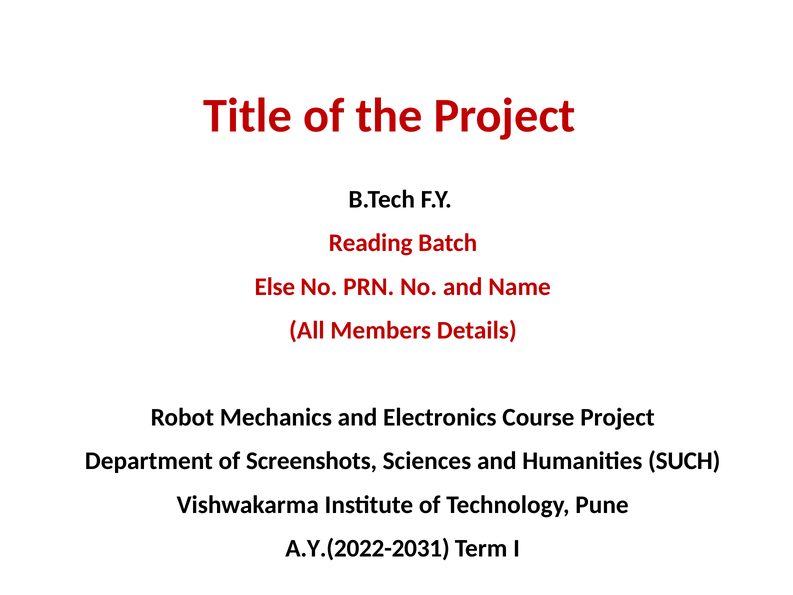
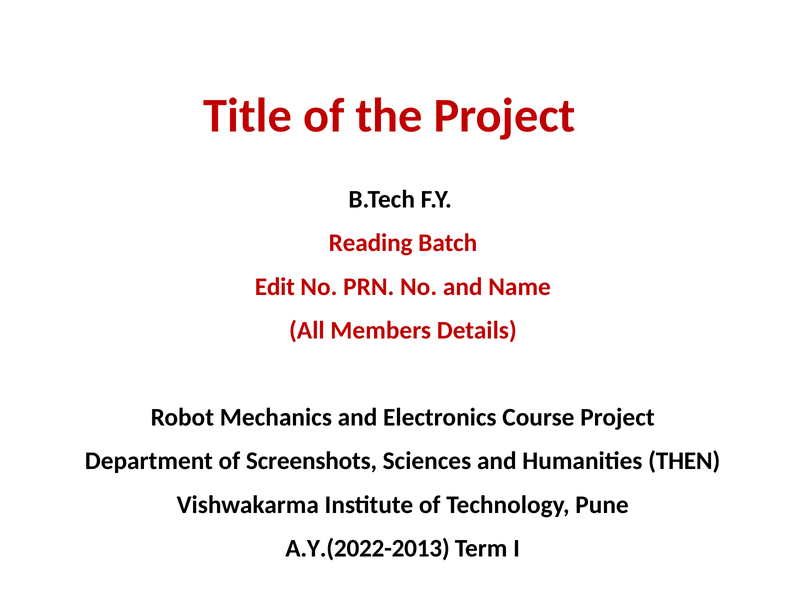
Else: Else -> Edit
SUCH: SUCH -> THEN
A.Y.(2022-2031: A.Y.(2022-2031 -> A.Y.(2022-2013
